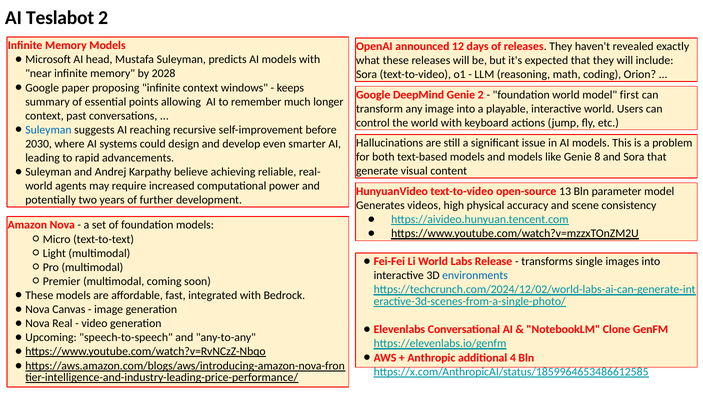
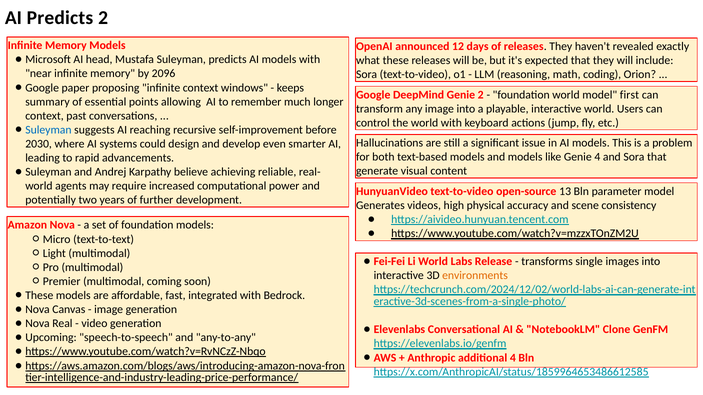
AI Teslabot: Teslabot -> Predicts
2028: 2028 -> 2096
Genie 8: 8 -> 4
environments colour: blue -> orange
